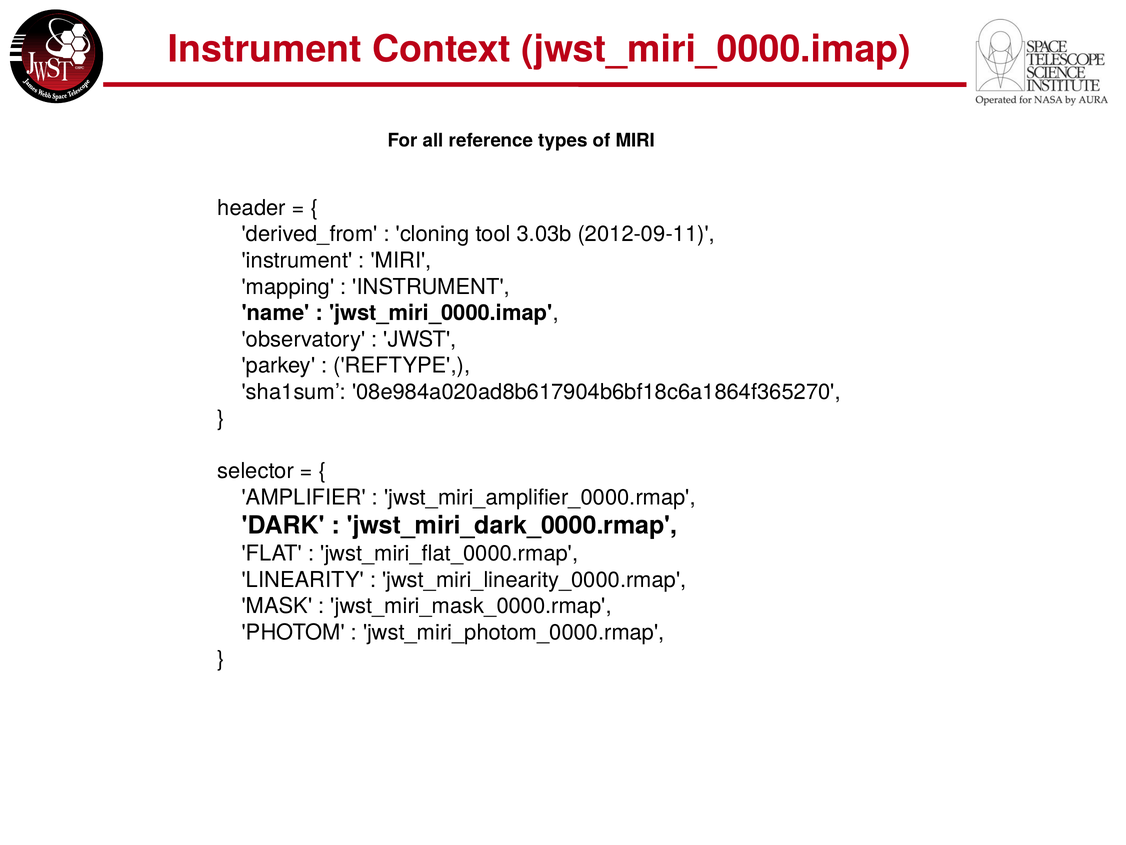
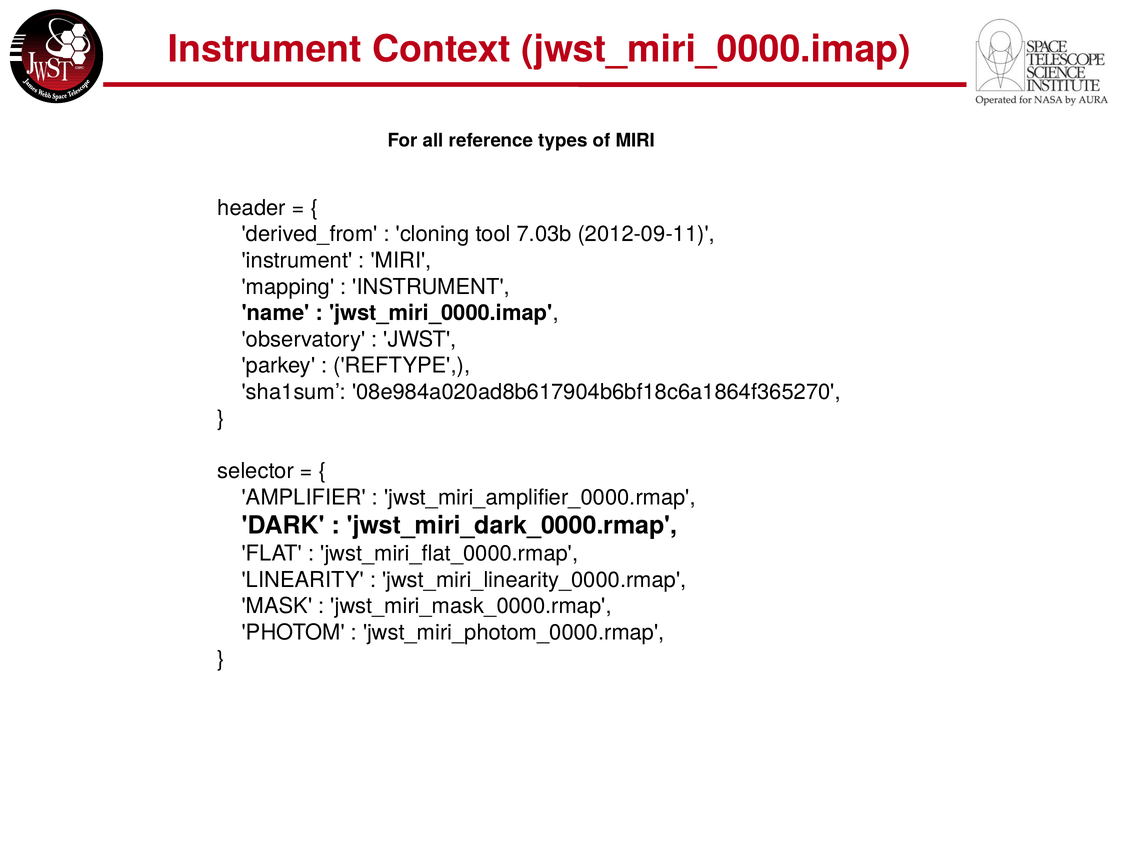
3.03b: 3.03b -> 7.03b
